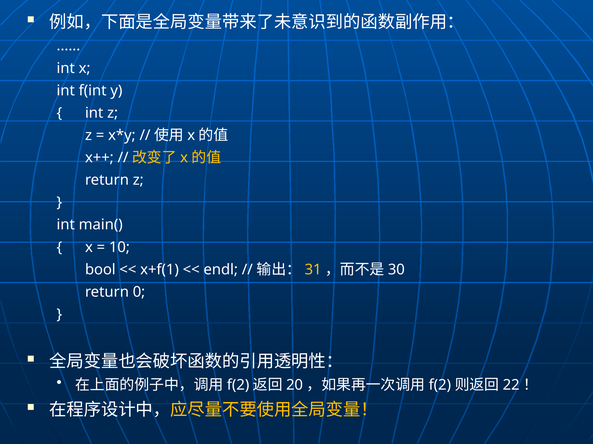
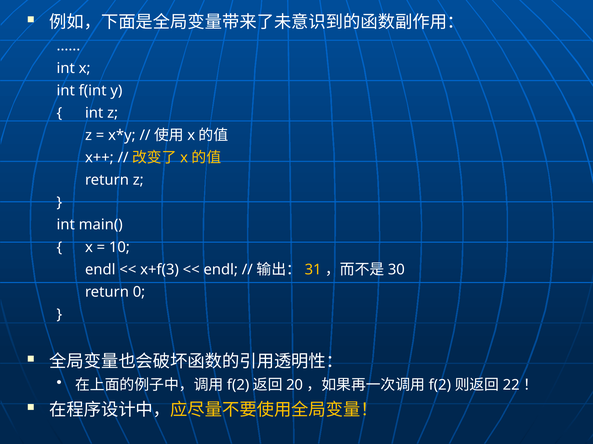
bool at (100, 270): bool -> endl
x+f(1: x+f(1 -> x+f(3
